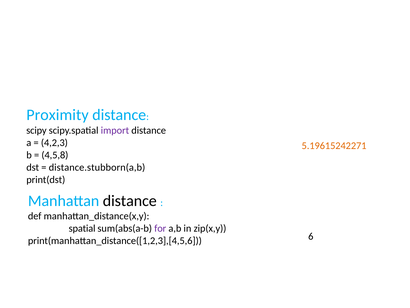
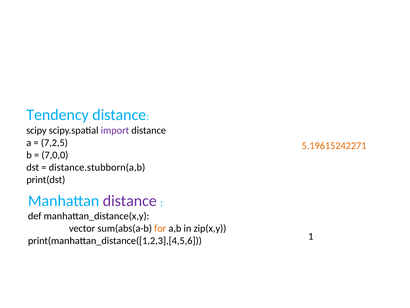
Proximity: Proximity -> Tendency
4,2,3: 4,2,3 -> 7,2,5
4,5,8: 4,5,8 -> 7,0,0
distance at (130, 200) colour: black -> purple
spatial: spatial -> vector
for colour: purple -> orange
6: 6 -> 1
